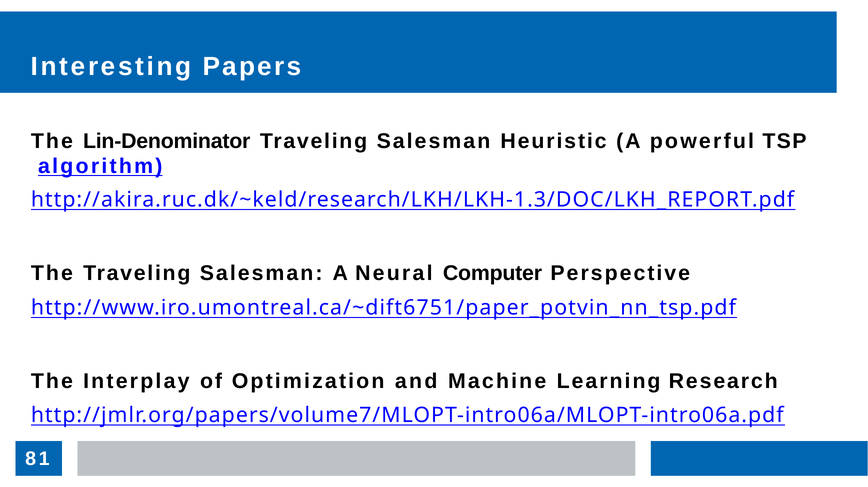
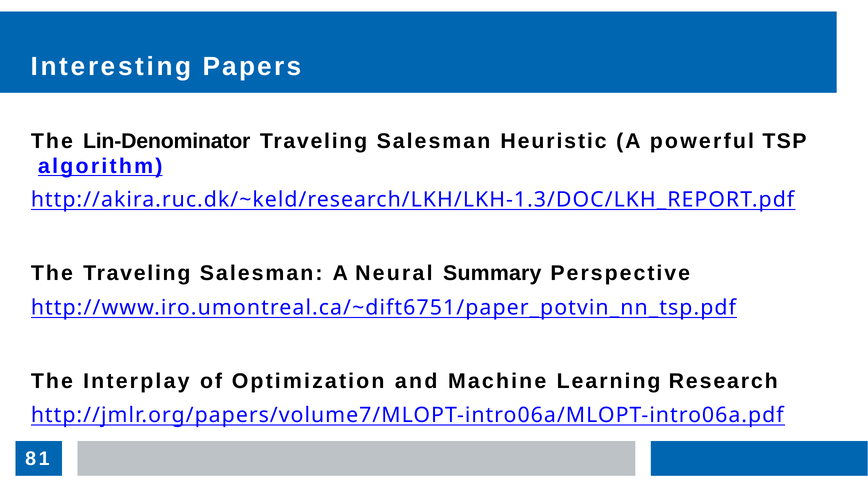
Computer: Computer -> Summary
